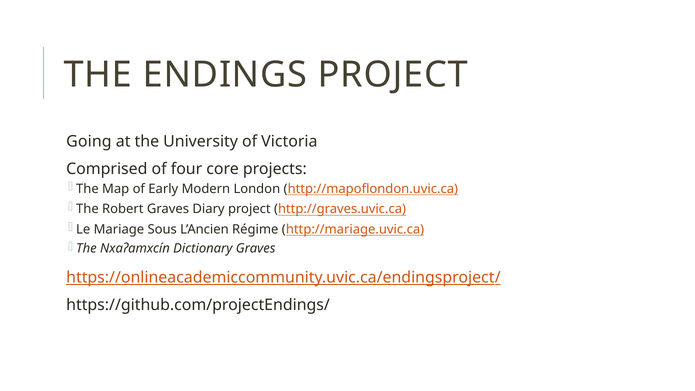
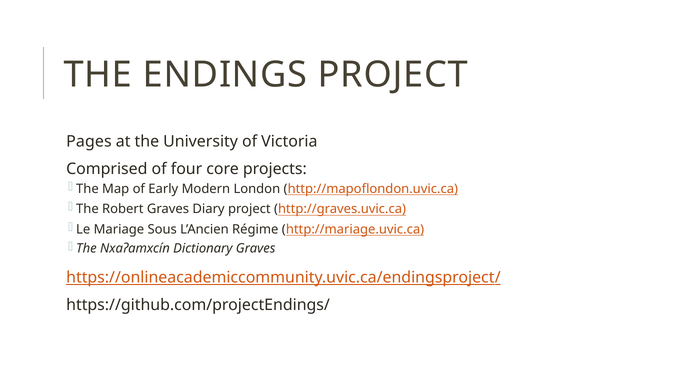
Going: Going -> Pages
